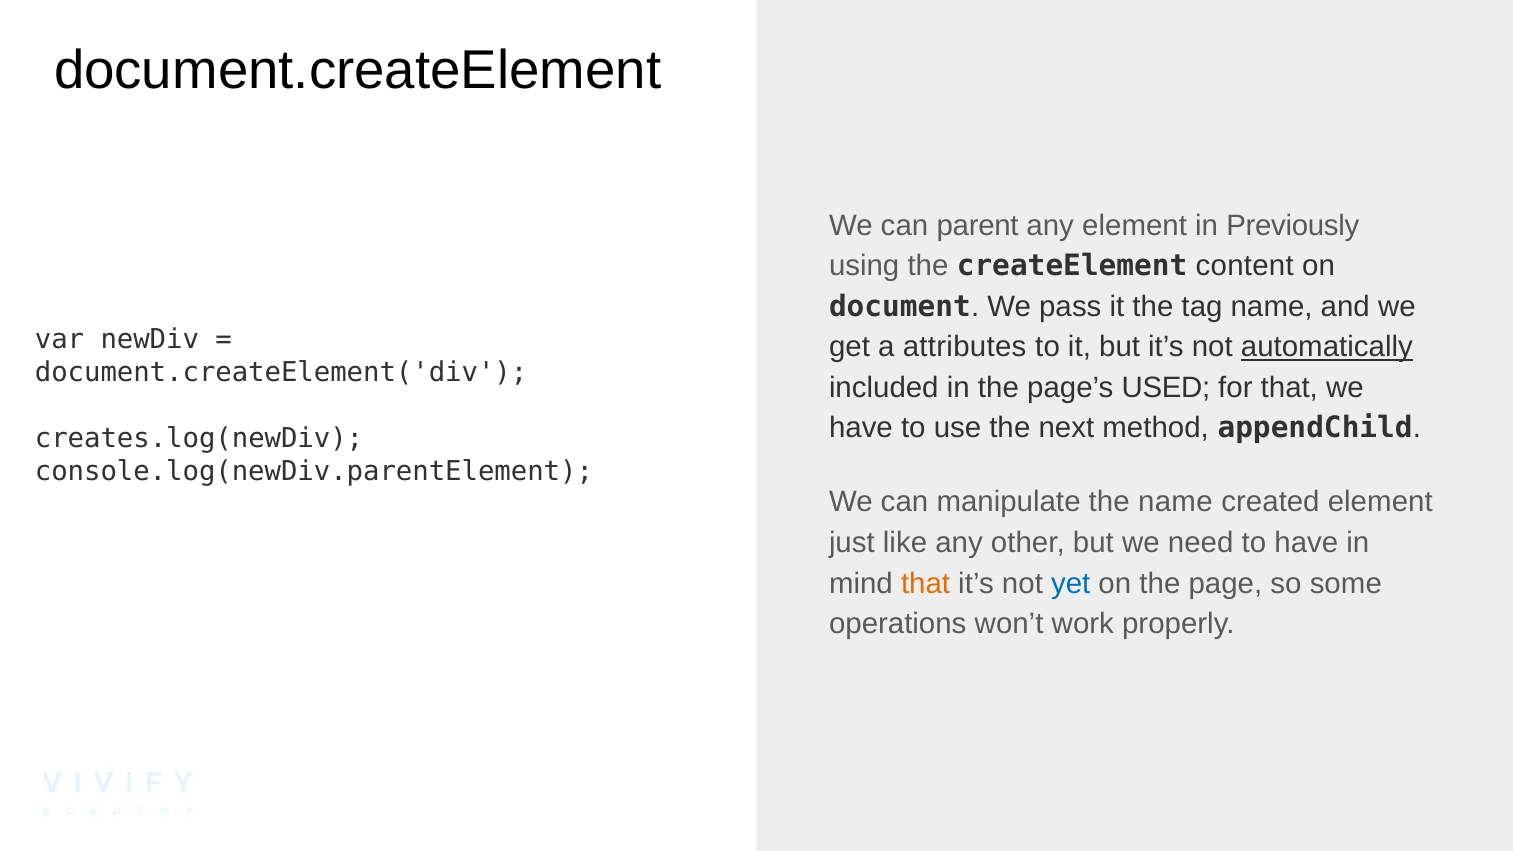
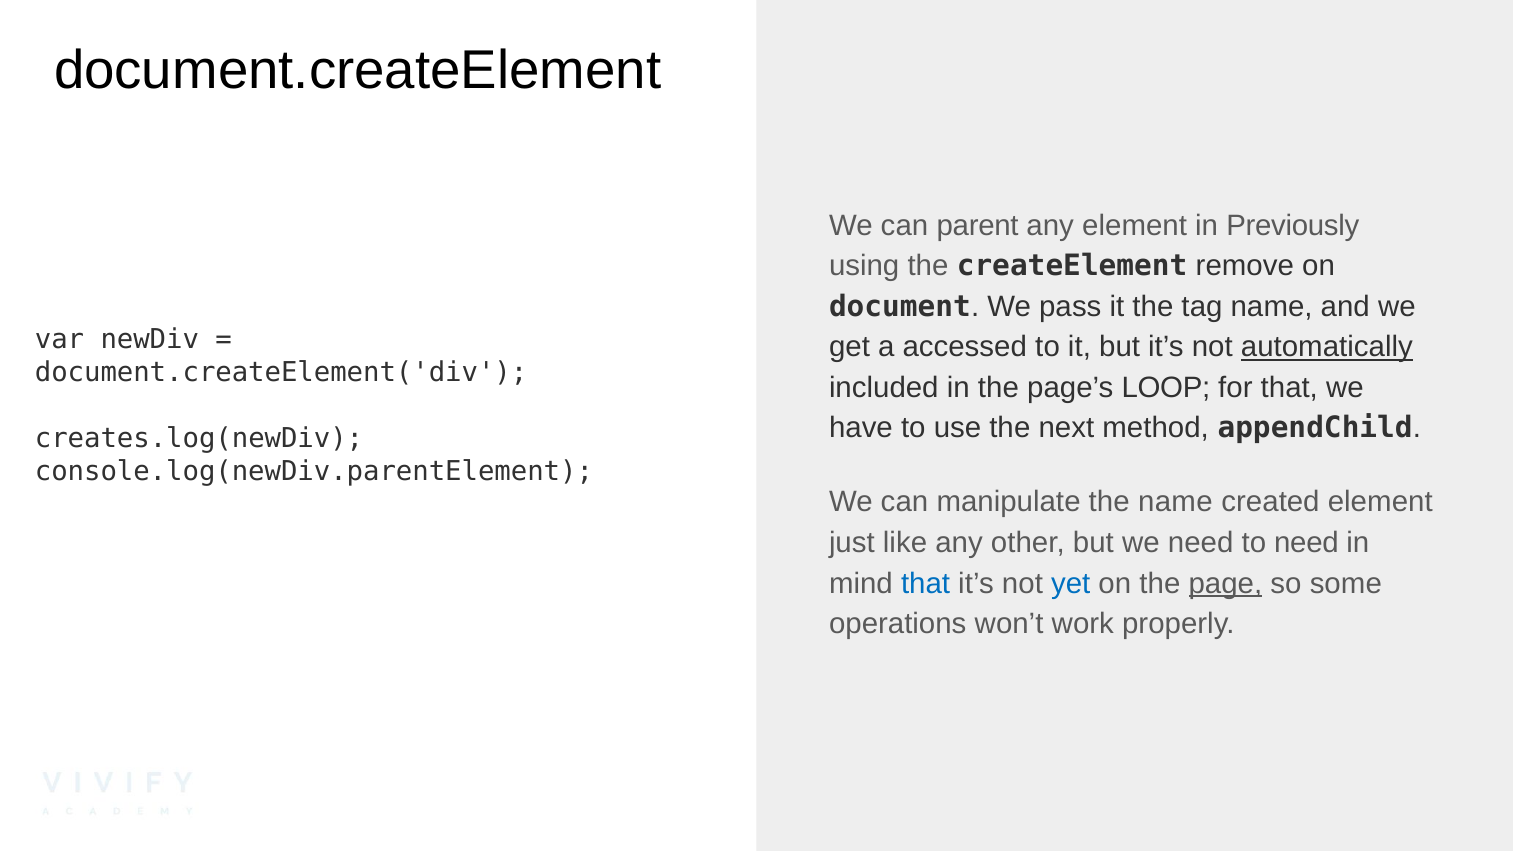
content: content -> remove
attributes: attributes -> accessed
USED: USED -> LOOP
to have: have -> need
that at (926, 583) colour: orange -> blue
page underline: none -> present
